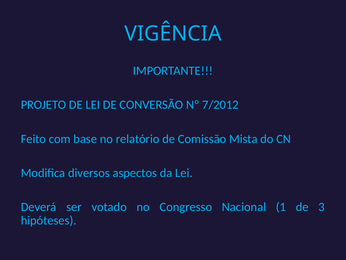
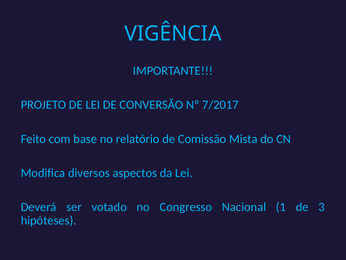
7/2012: 7/2012 -> 7/2017
